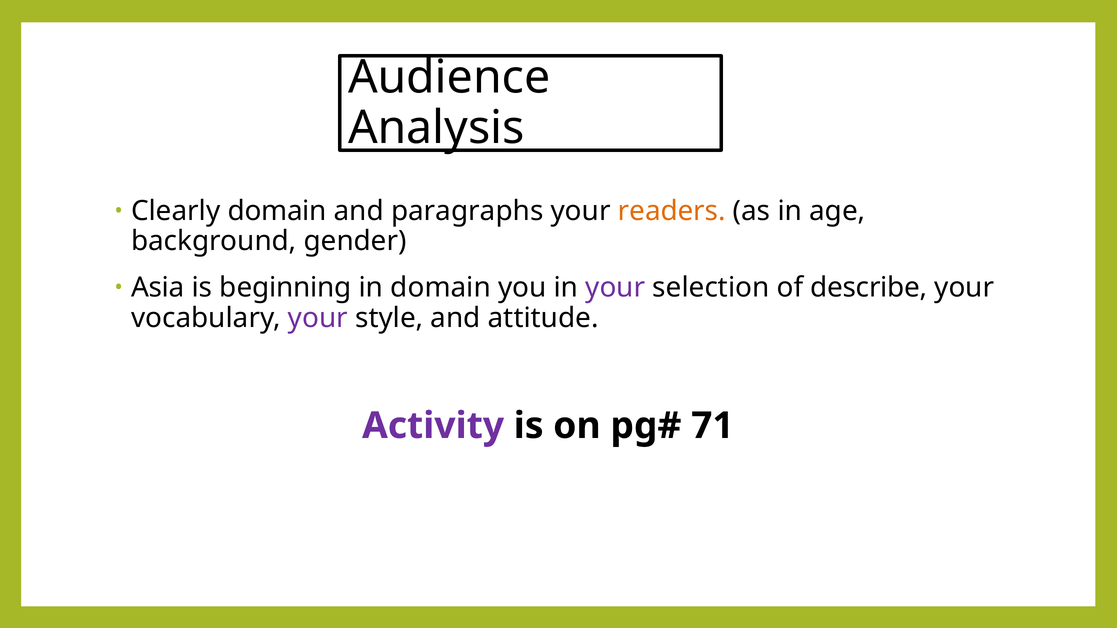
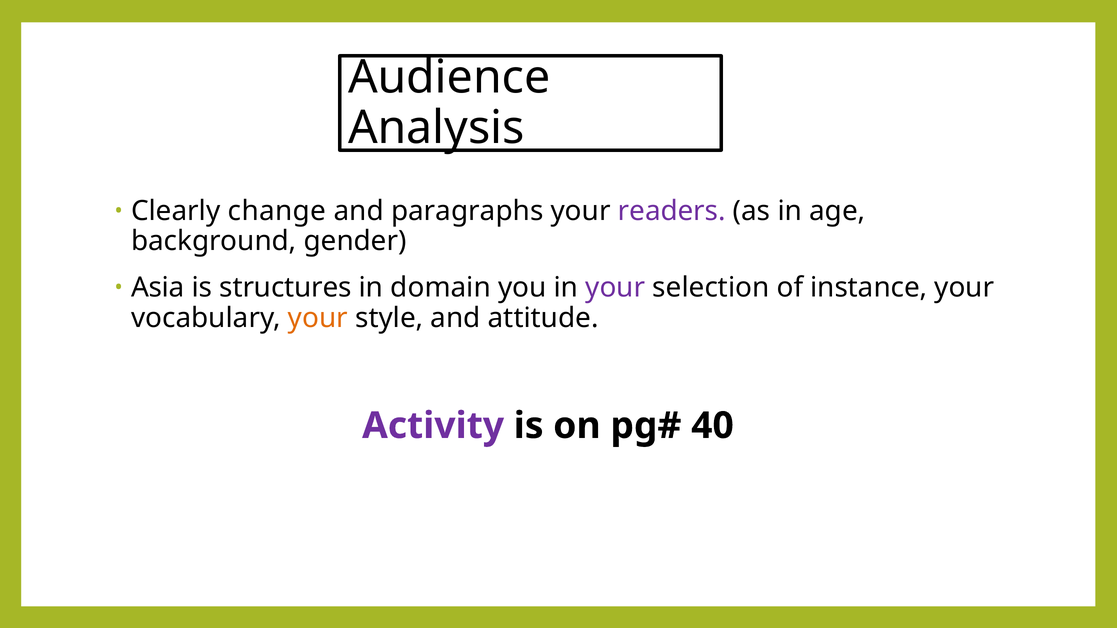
Clearly domain: domain -> change
readers colour: orange -> purple
beginning: beginning -> structures
describe: describe -> instance
your at (318, 318) colour: purple -> orange
71: 71 -> 40
